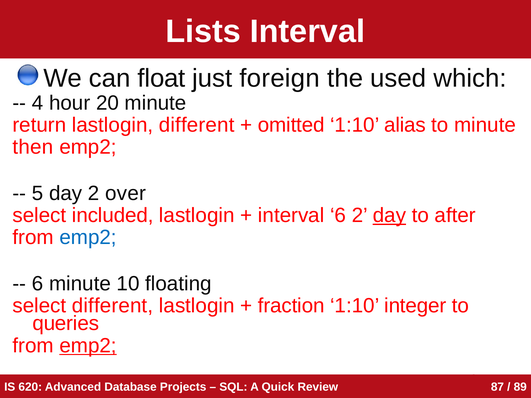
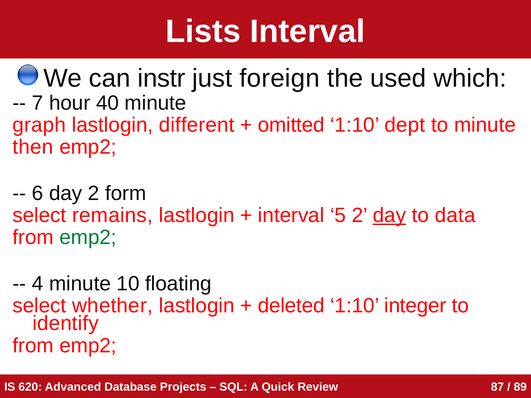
float: float -> instr
4: 4 -> 7
20: 20 -> 40
return: return -> graph
alias: alias -> dept
5: 5 -> 6
over: over -> form
included: included -> remains
interval 6: 6 -> 5
after: after -> data
emp2 at (88, 238) colour: blue -> green
6 at (38, 284): 6 -> 4
select different: different -> whether
fraction: fraction -> deleted
queries: queries -> identify
emp2 at (88, 346) underline: present -> none
